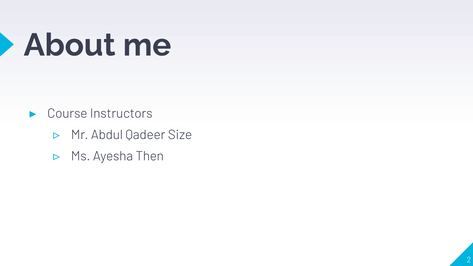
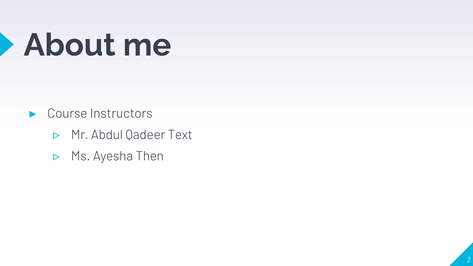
Size: Size -> Text
